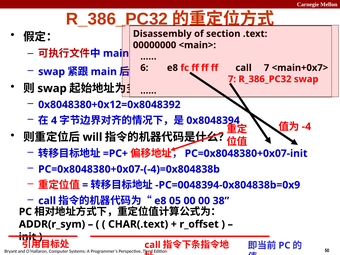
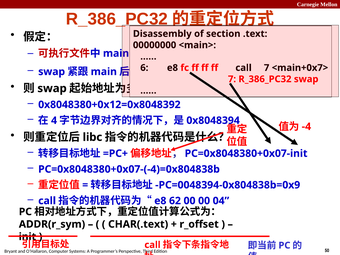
will: will -> libc
05: 05 -> 62
38: 38 -> 04
